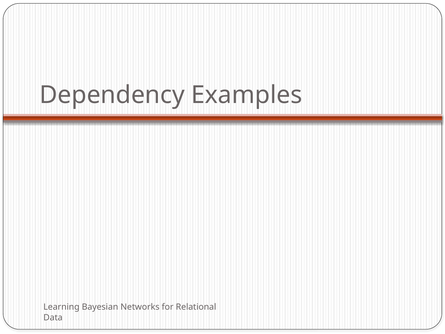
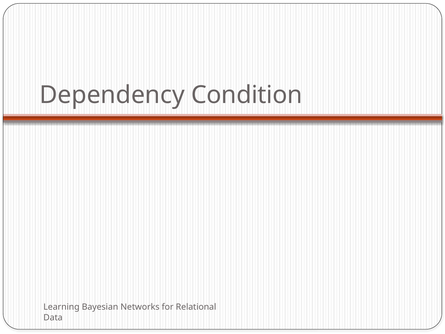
Examples: Examples -> Condition
